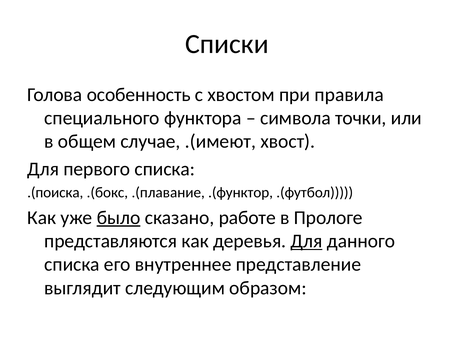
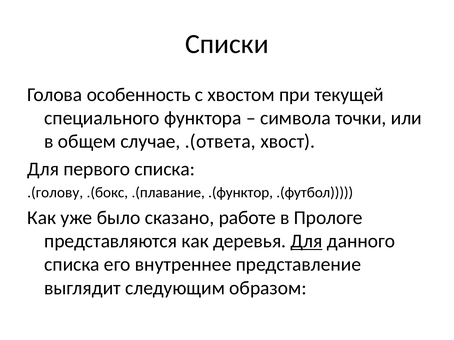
правила: правила -> текущей
.(имеют: .(имеют -> .(ответа
.(поиска: .(поиска -> .(голову
было underline: present -> none
